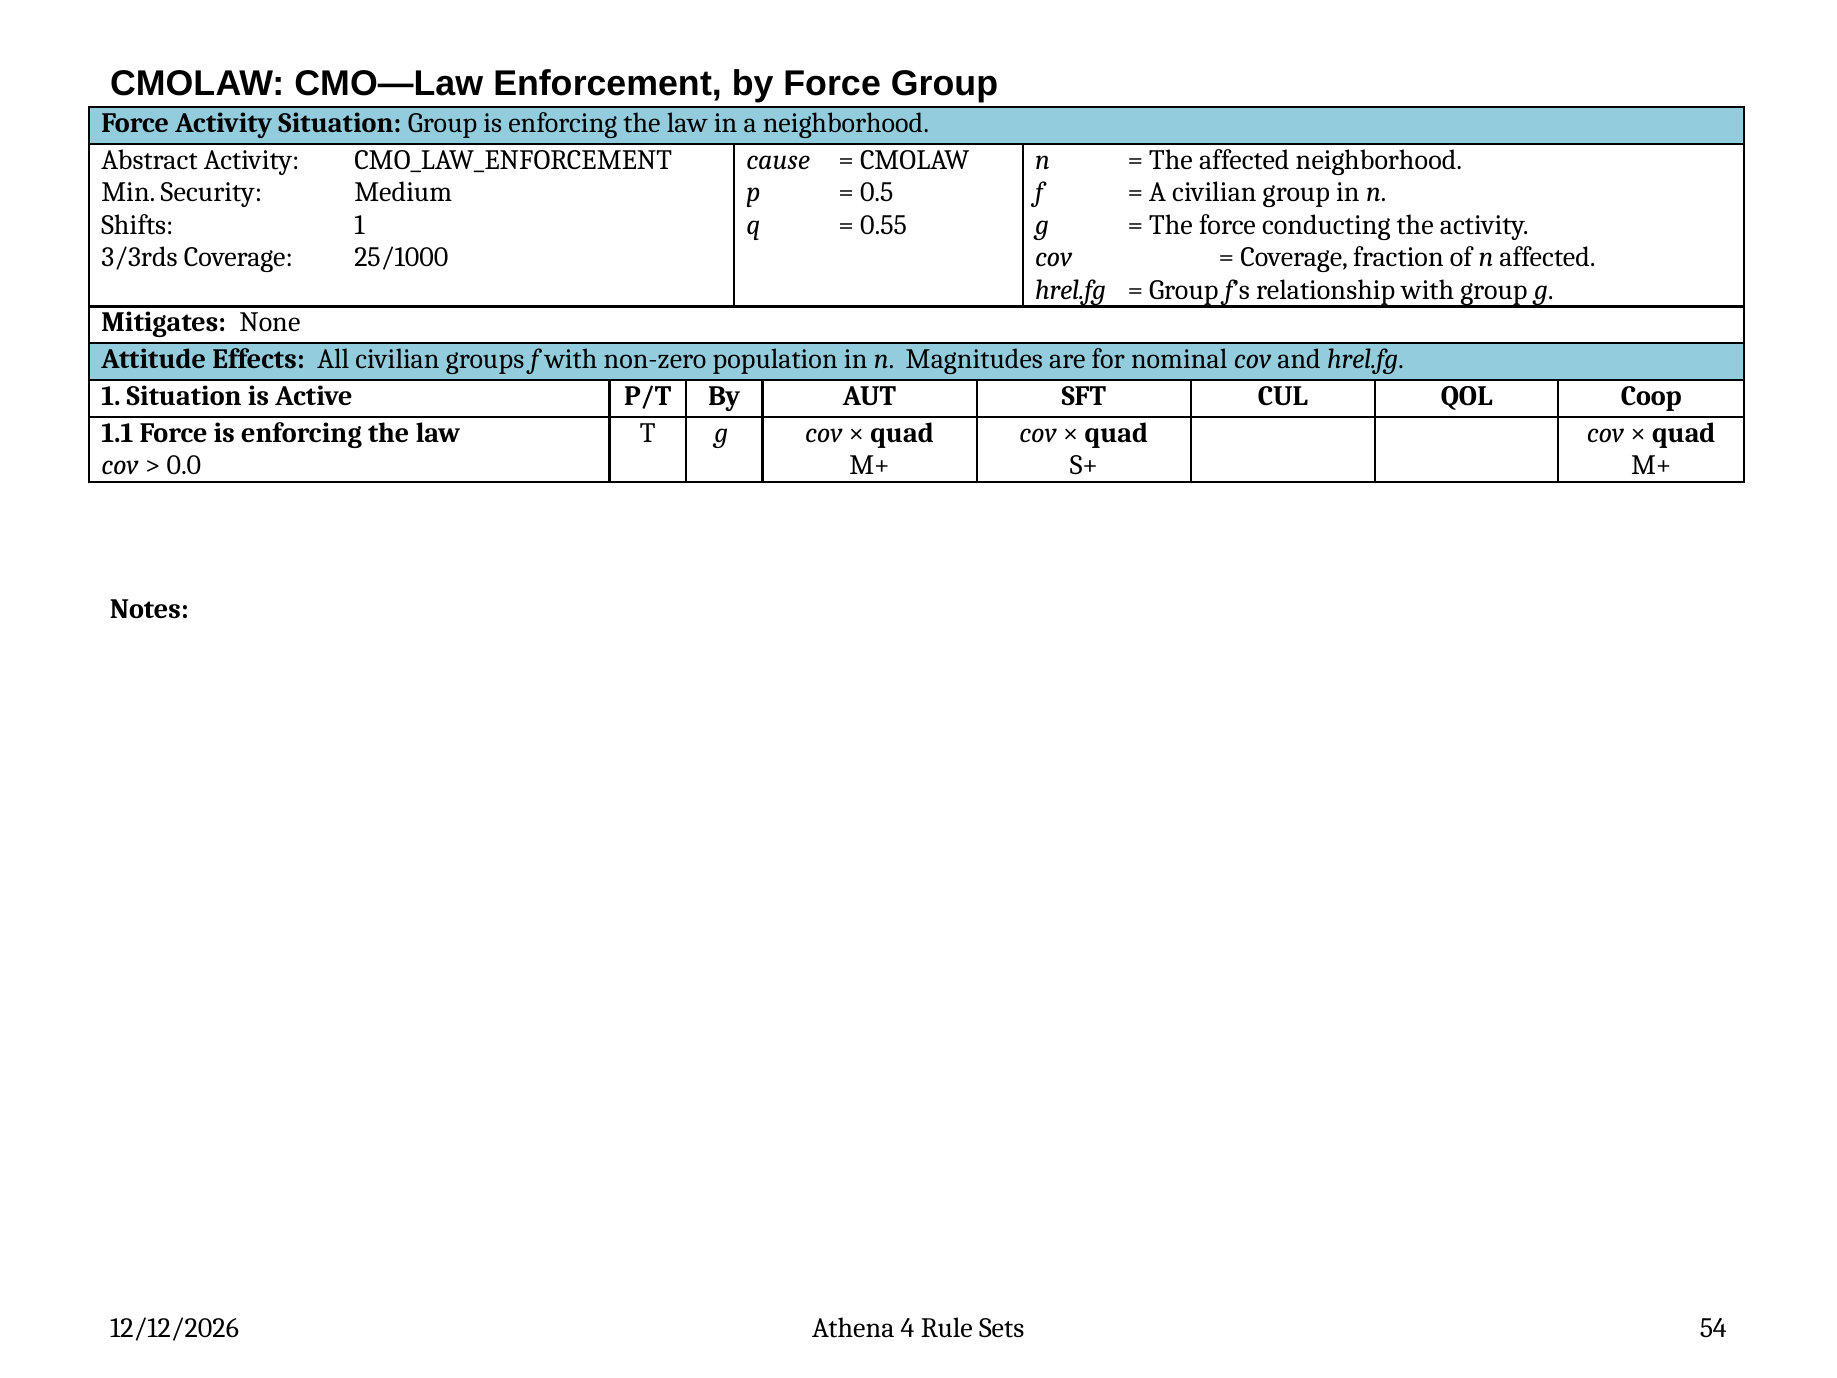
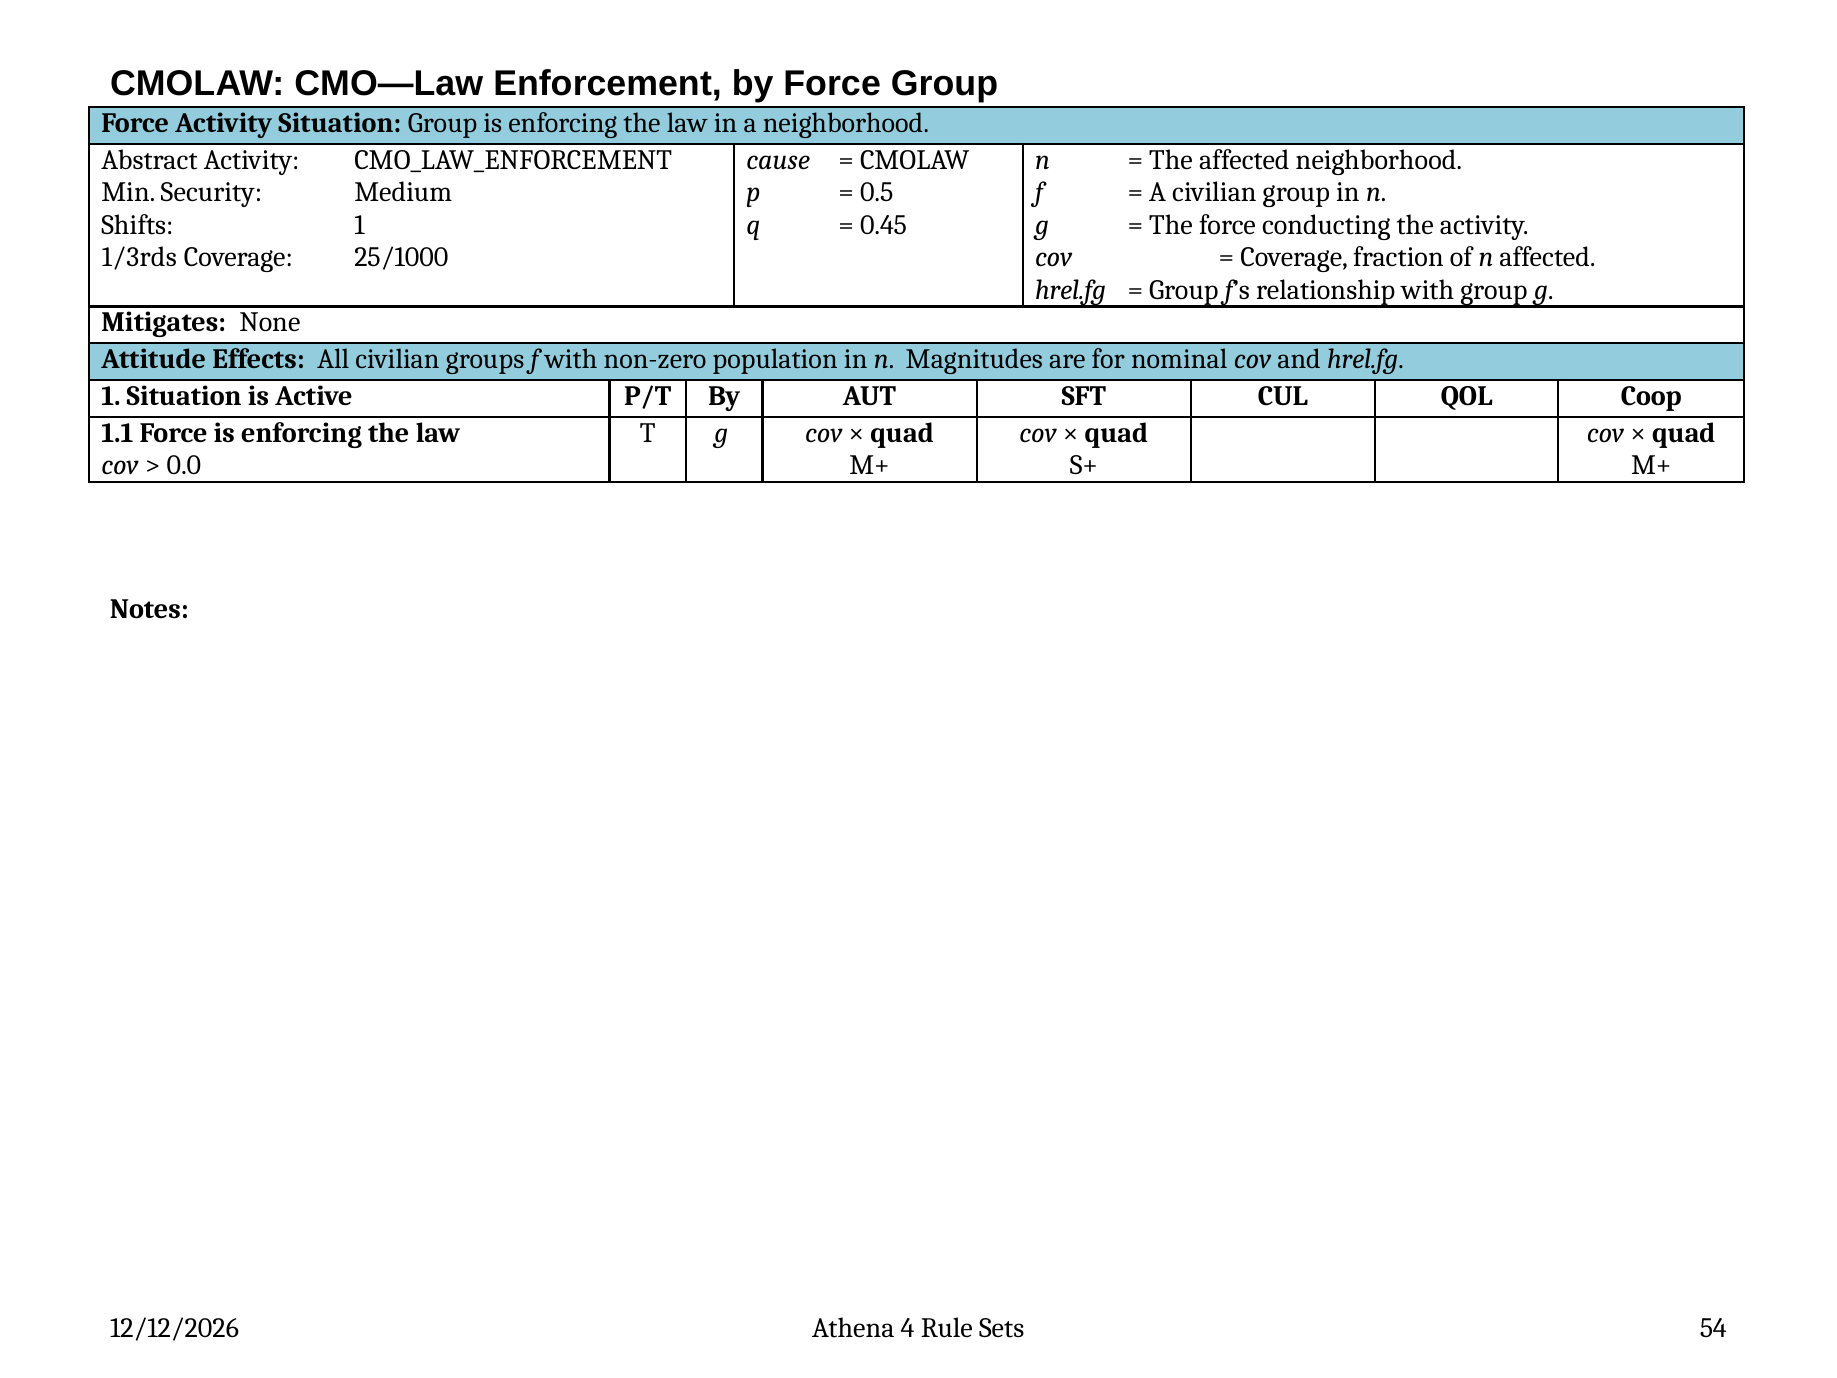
0.55: 0.55 -> 0.45
3/3rds: 3/3rds -> 1/3rds
